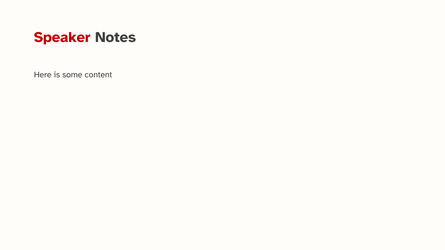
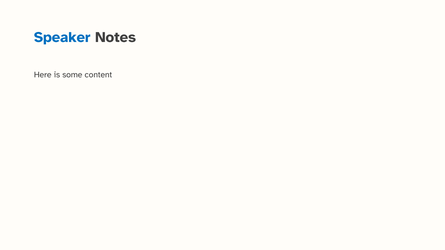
Speaker colour: red -> blue
